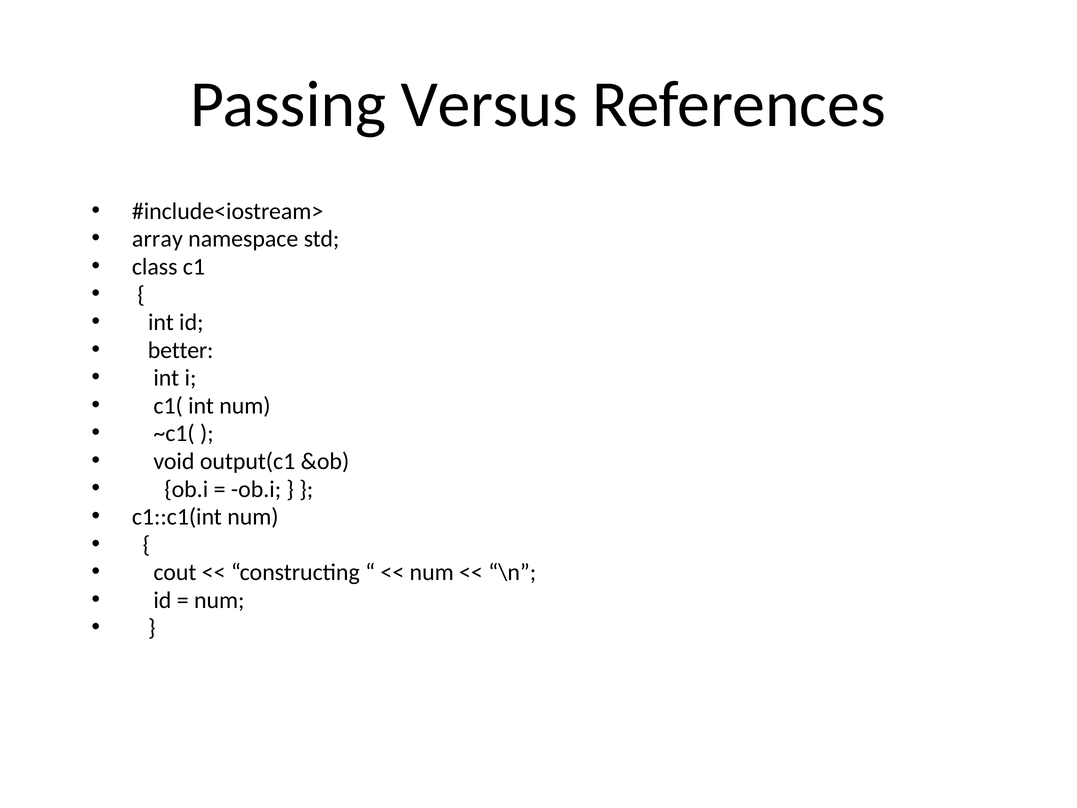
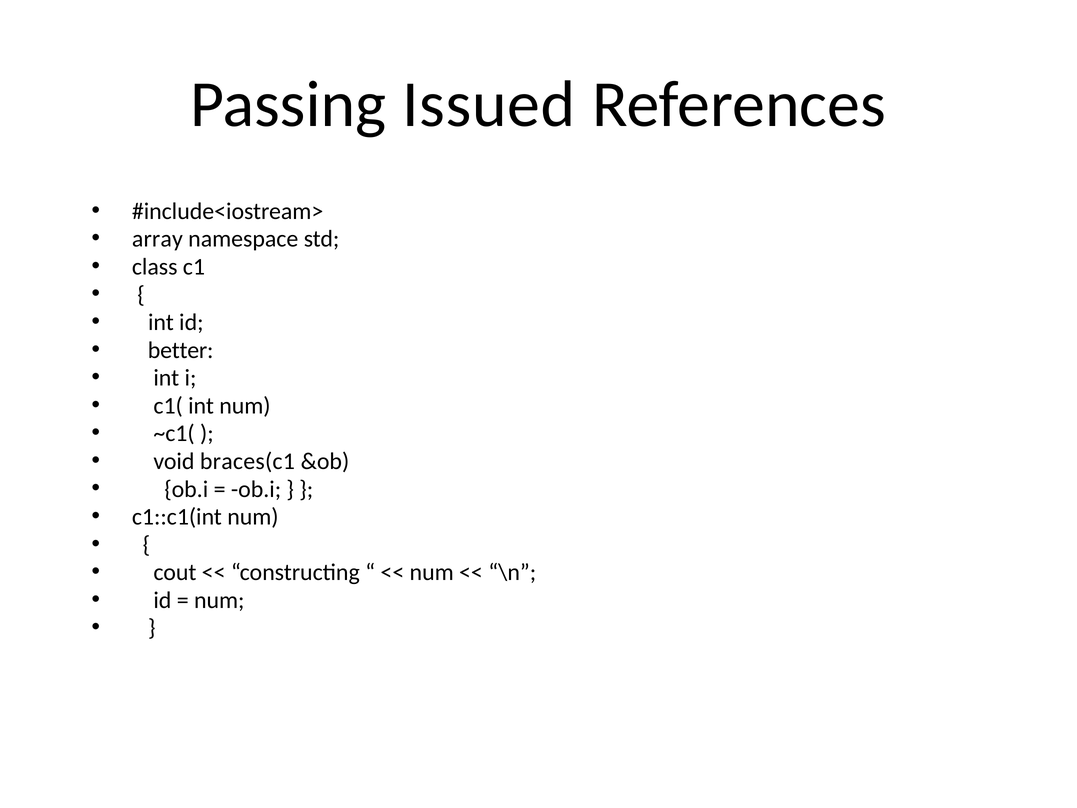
Versus: Versus -> Issued
output(c1: output(c1 -> braces(c1
